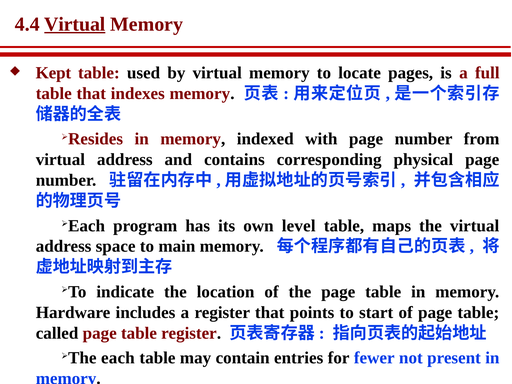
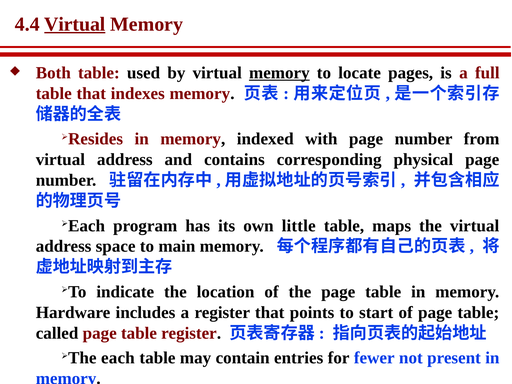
Kept: Kept -> Both
memory at (279, 73) underline: none -> present
level: level -> little
